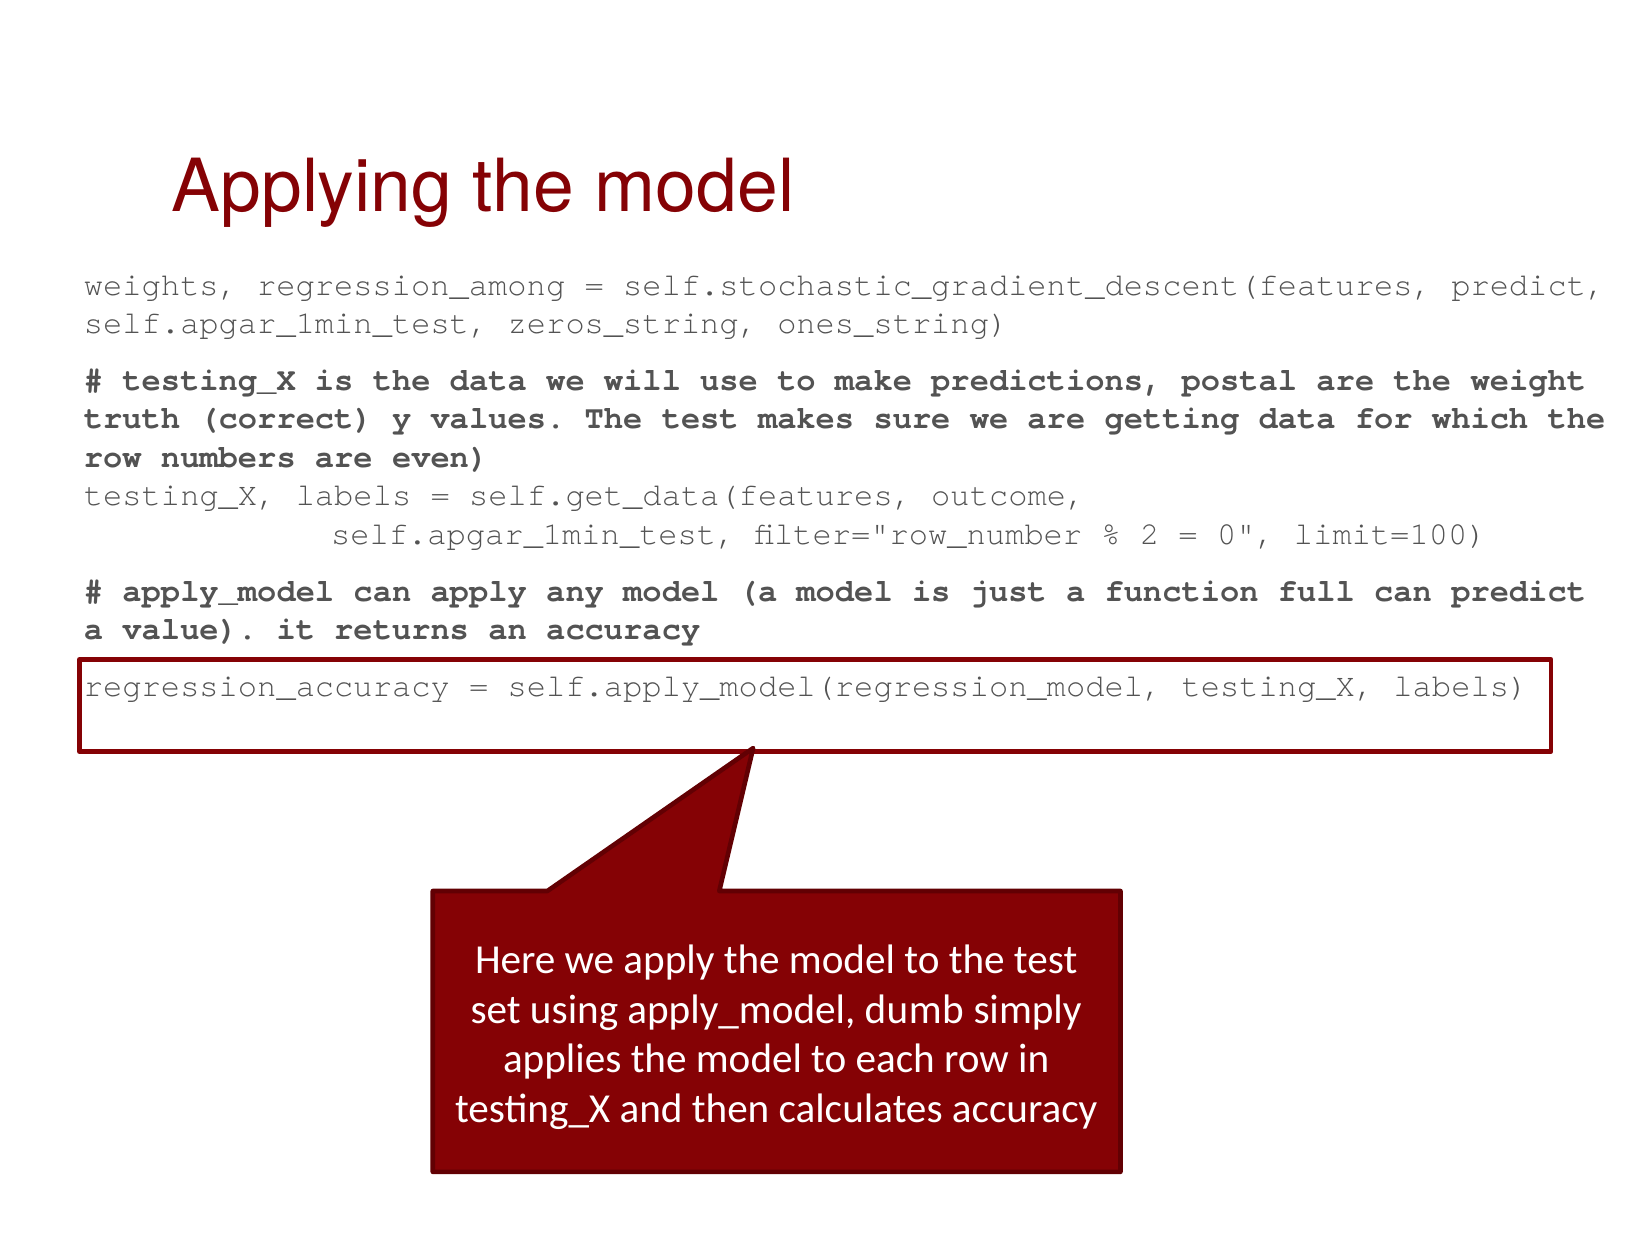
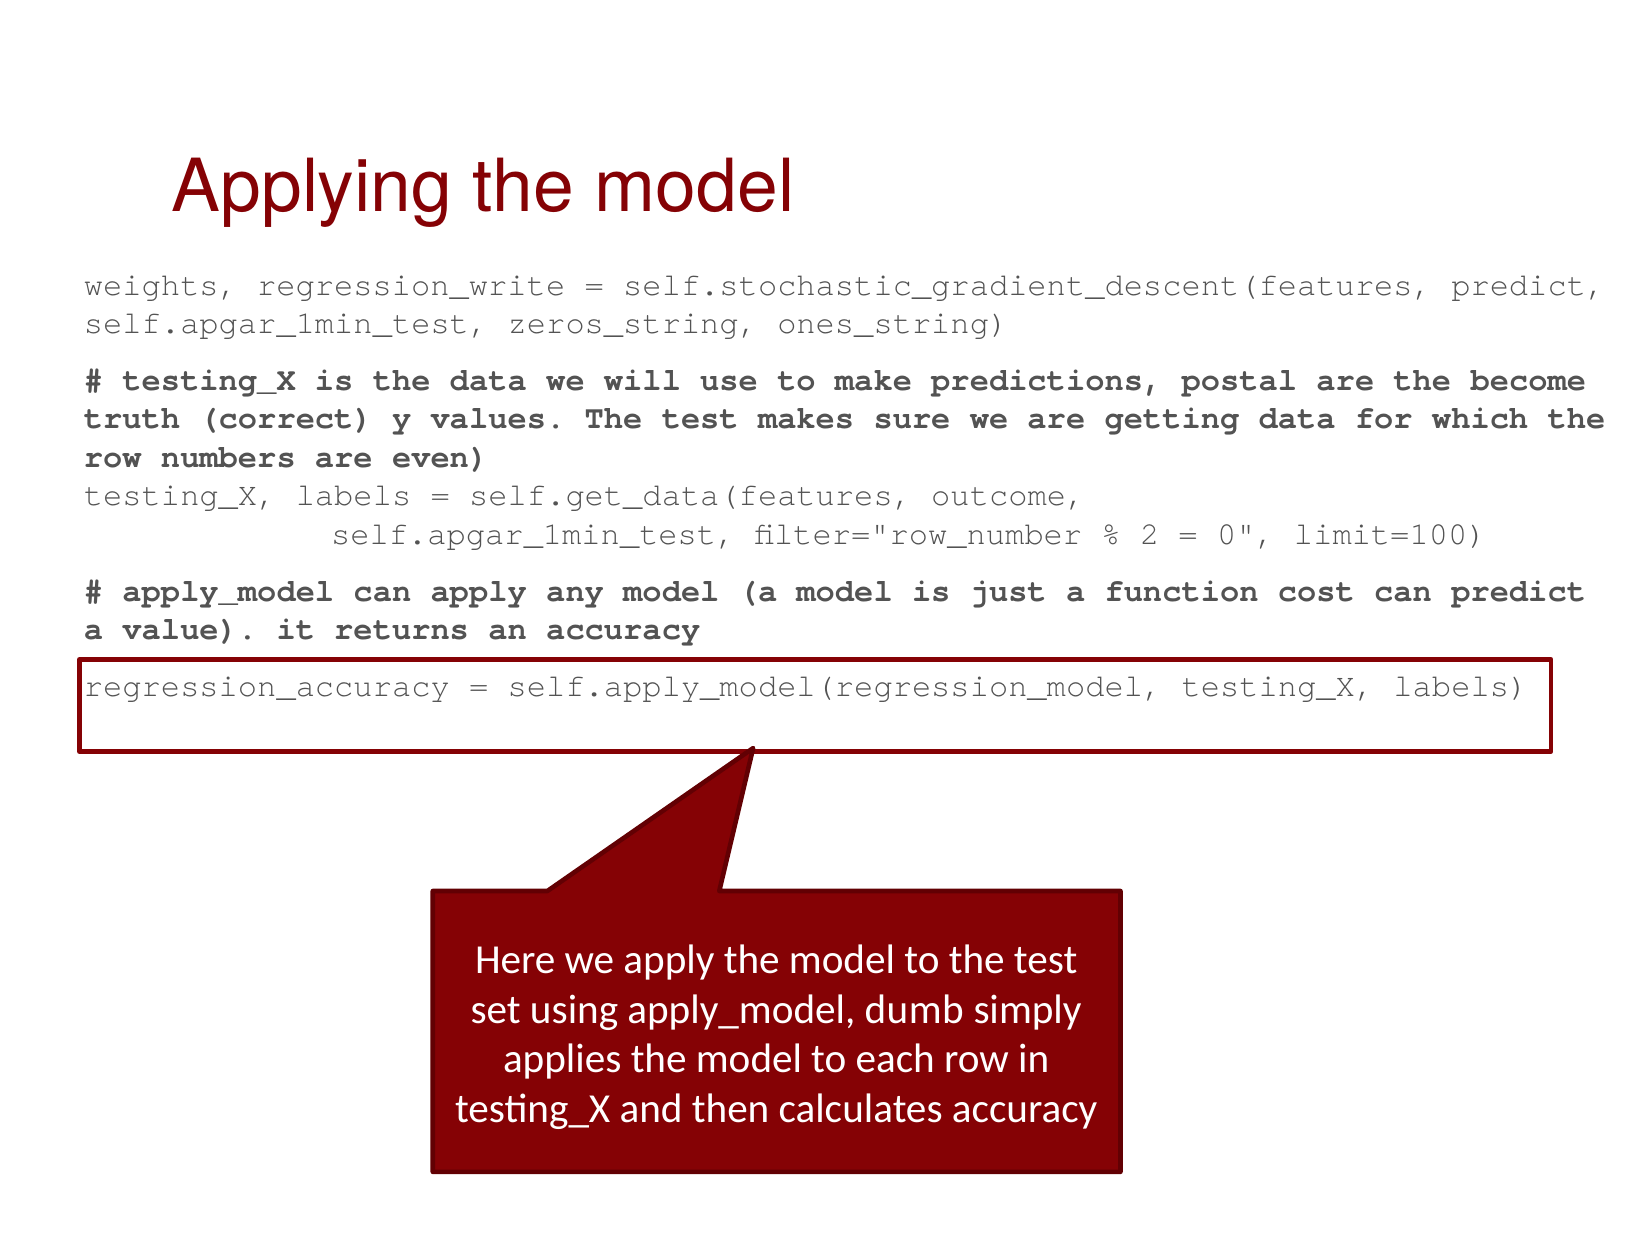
regression_among: regression_among -> regression_write
weight: weight -> become
full: full -> cost
